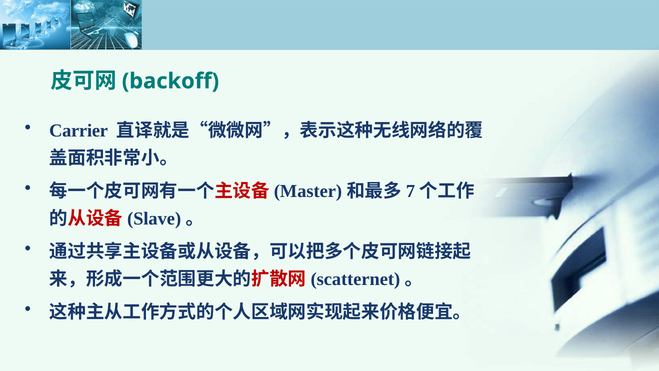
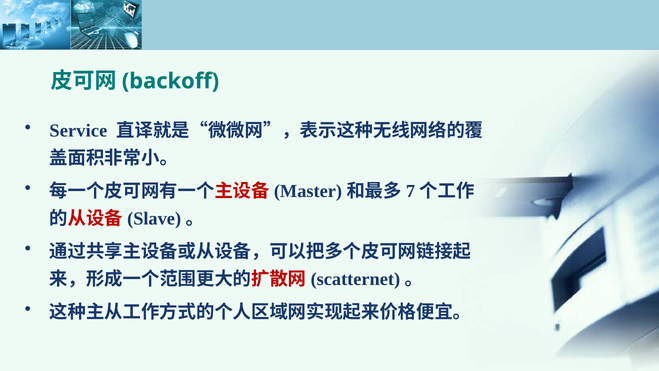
Carrier: Carrier -> Service
